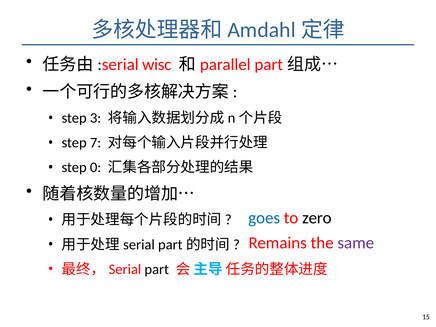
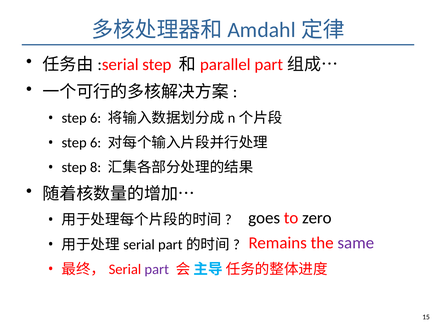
wisc at (157, 64): wisc -> step
3 at (96, 118): 3 -> 6
7 at (96, 143): 7 -> 6
0: 0 -> 8
goes colour: blue -> black
part colour: black -> purple
